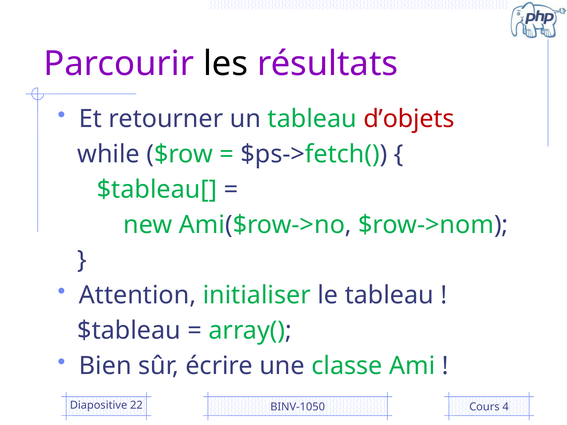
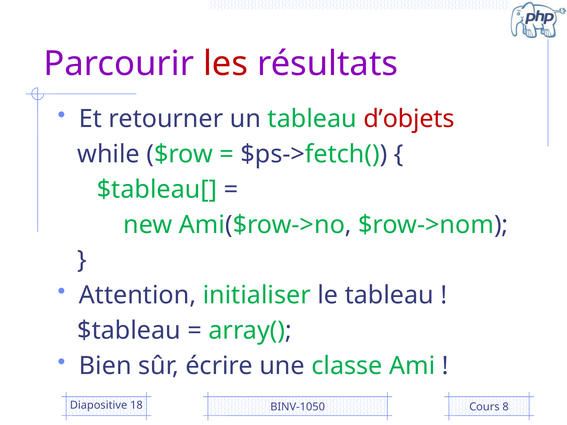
les colour: black -> red
22: 22 -> 18
4: 4 -> 8
